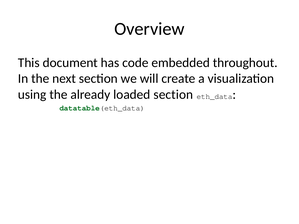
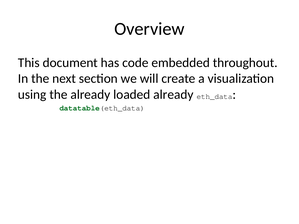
loaded section: section -> already
